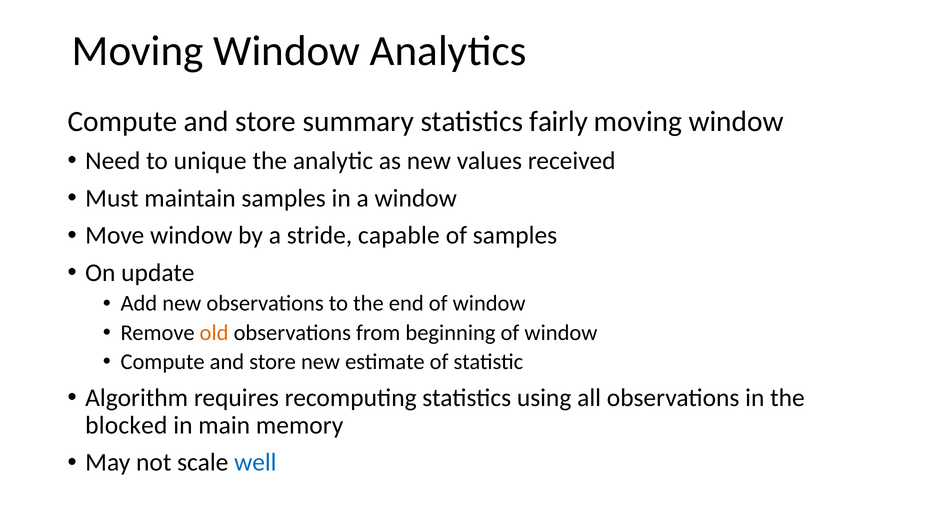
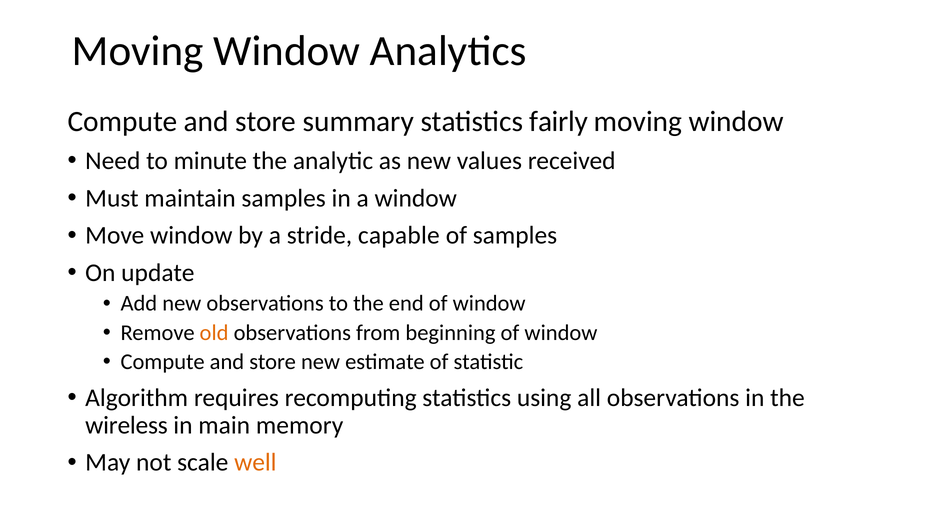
unique: unique -> minute
blocked: blocked -> wireless
well colour: blue -> orange
